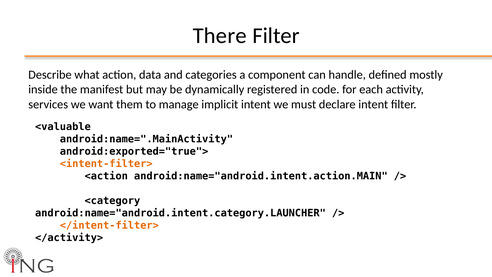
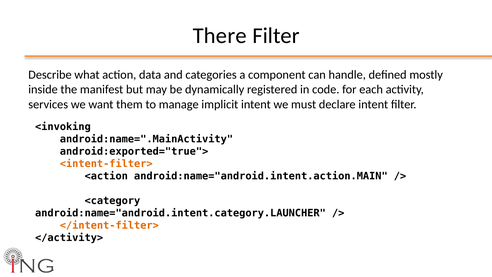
<valuable: <valuable -> <invoking
